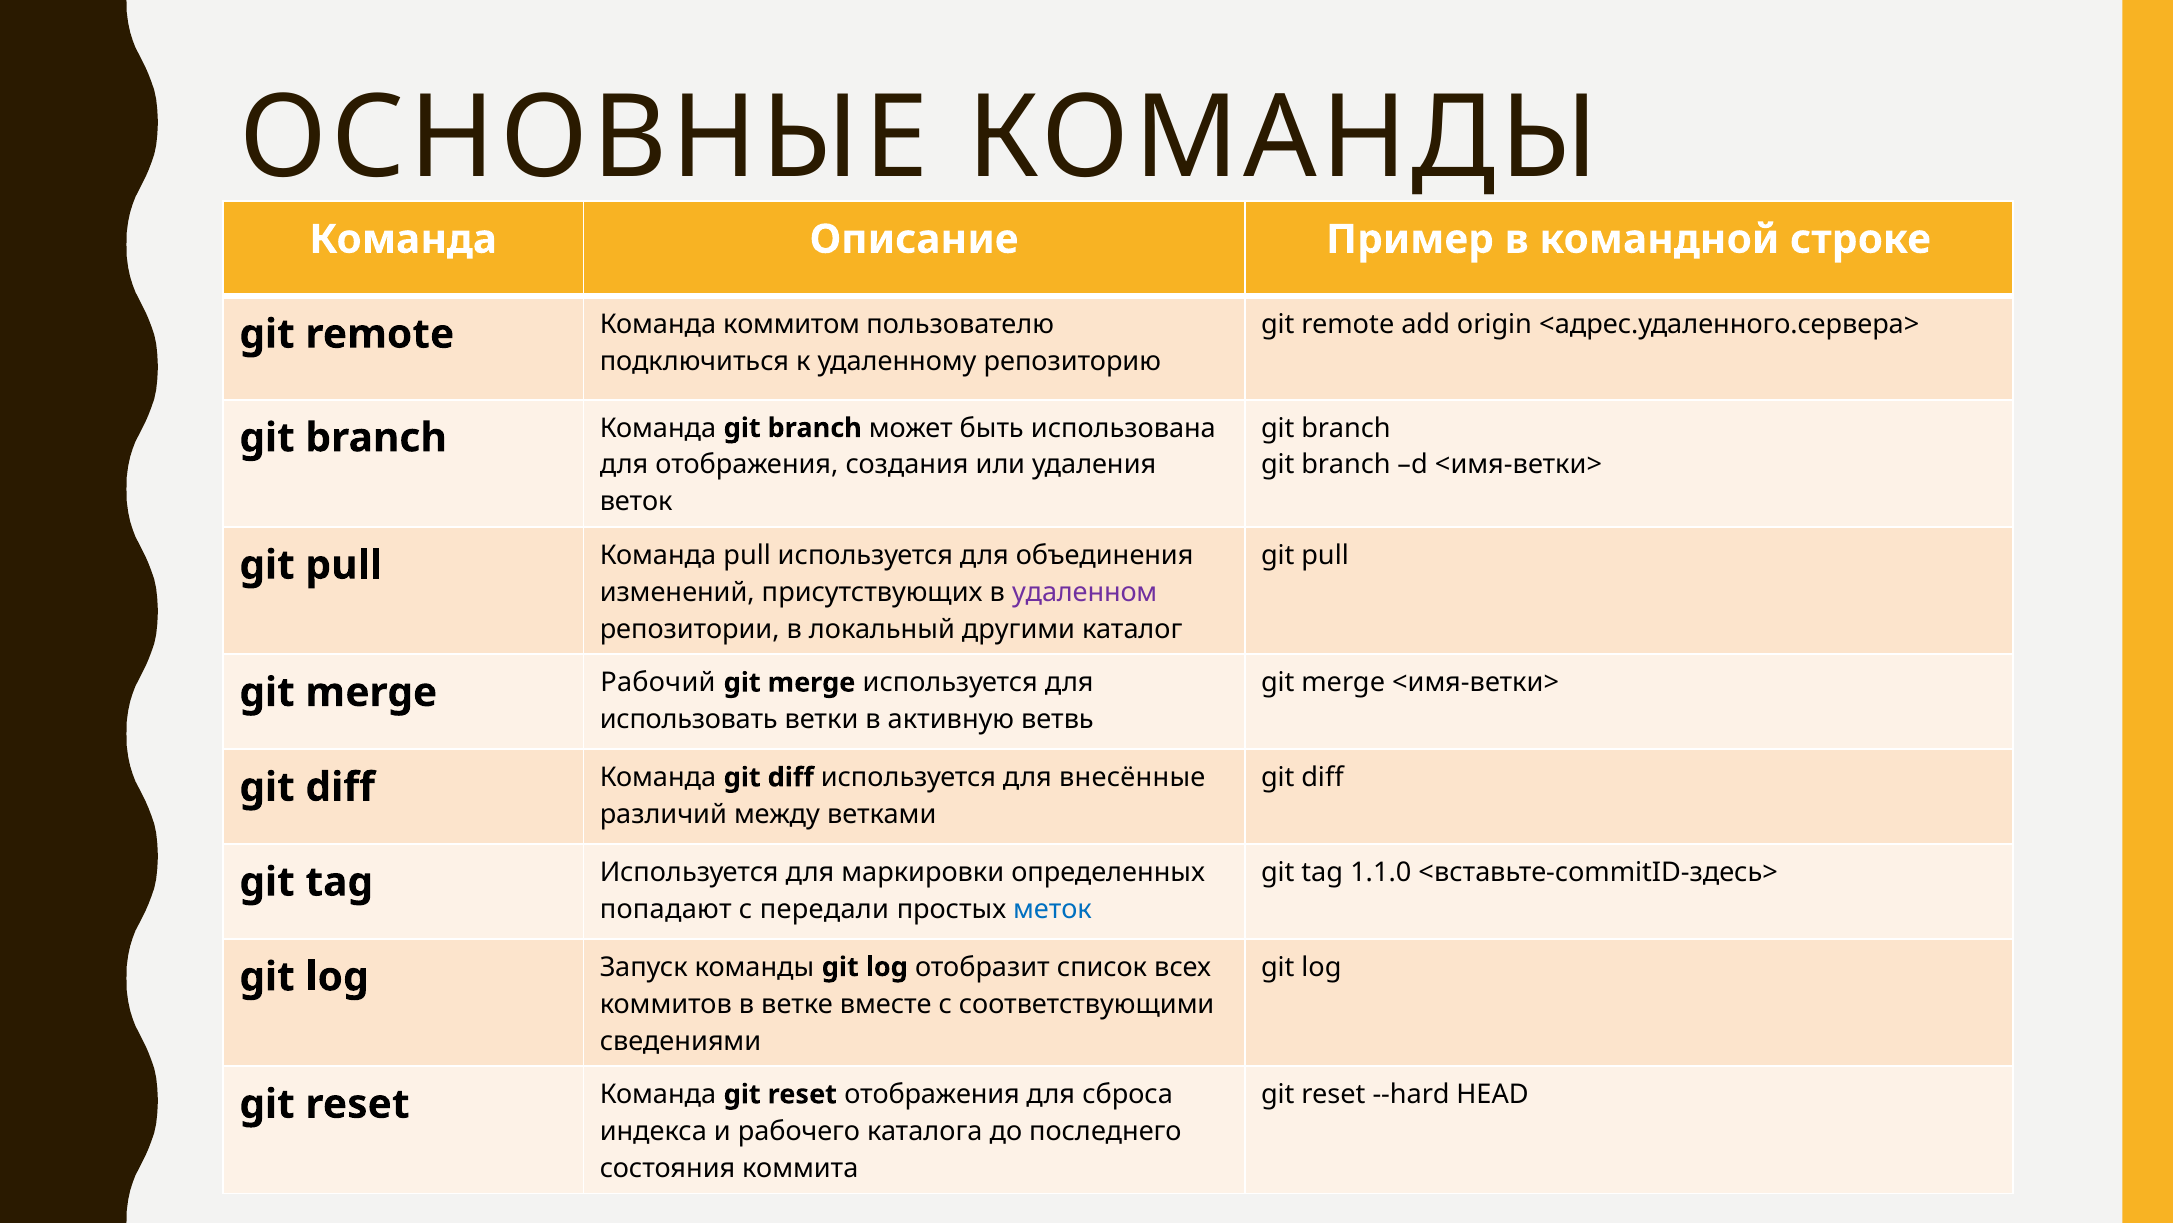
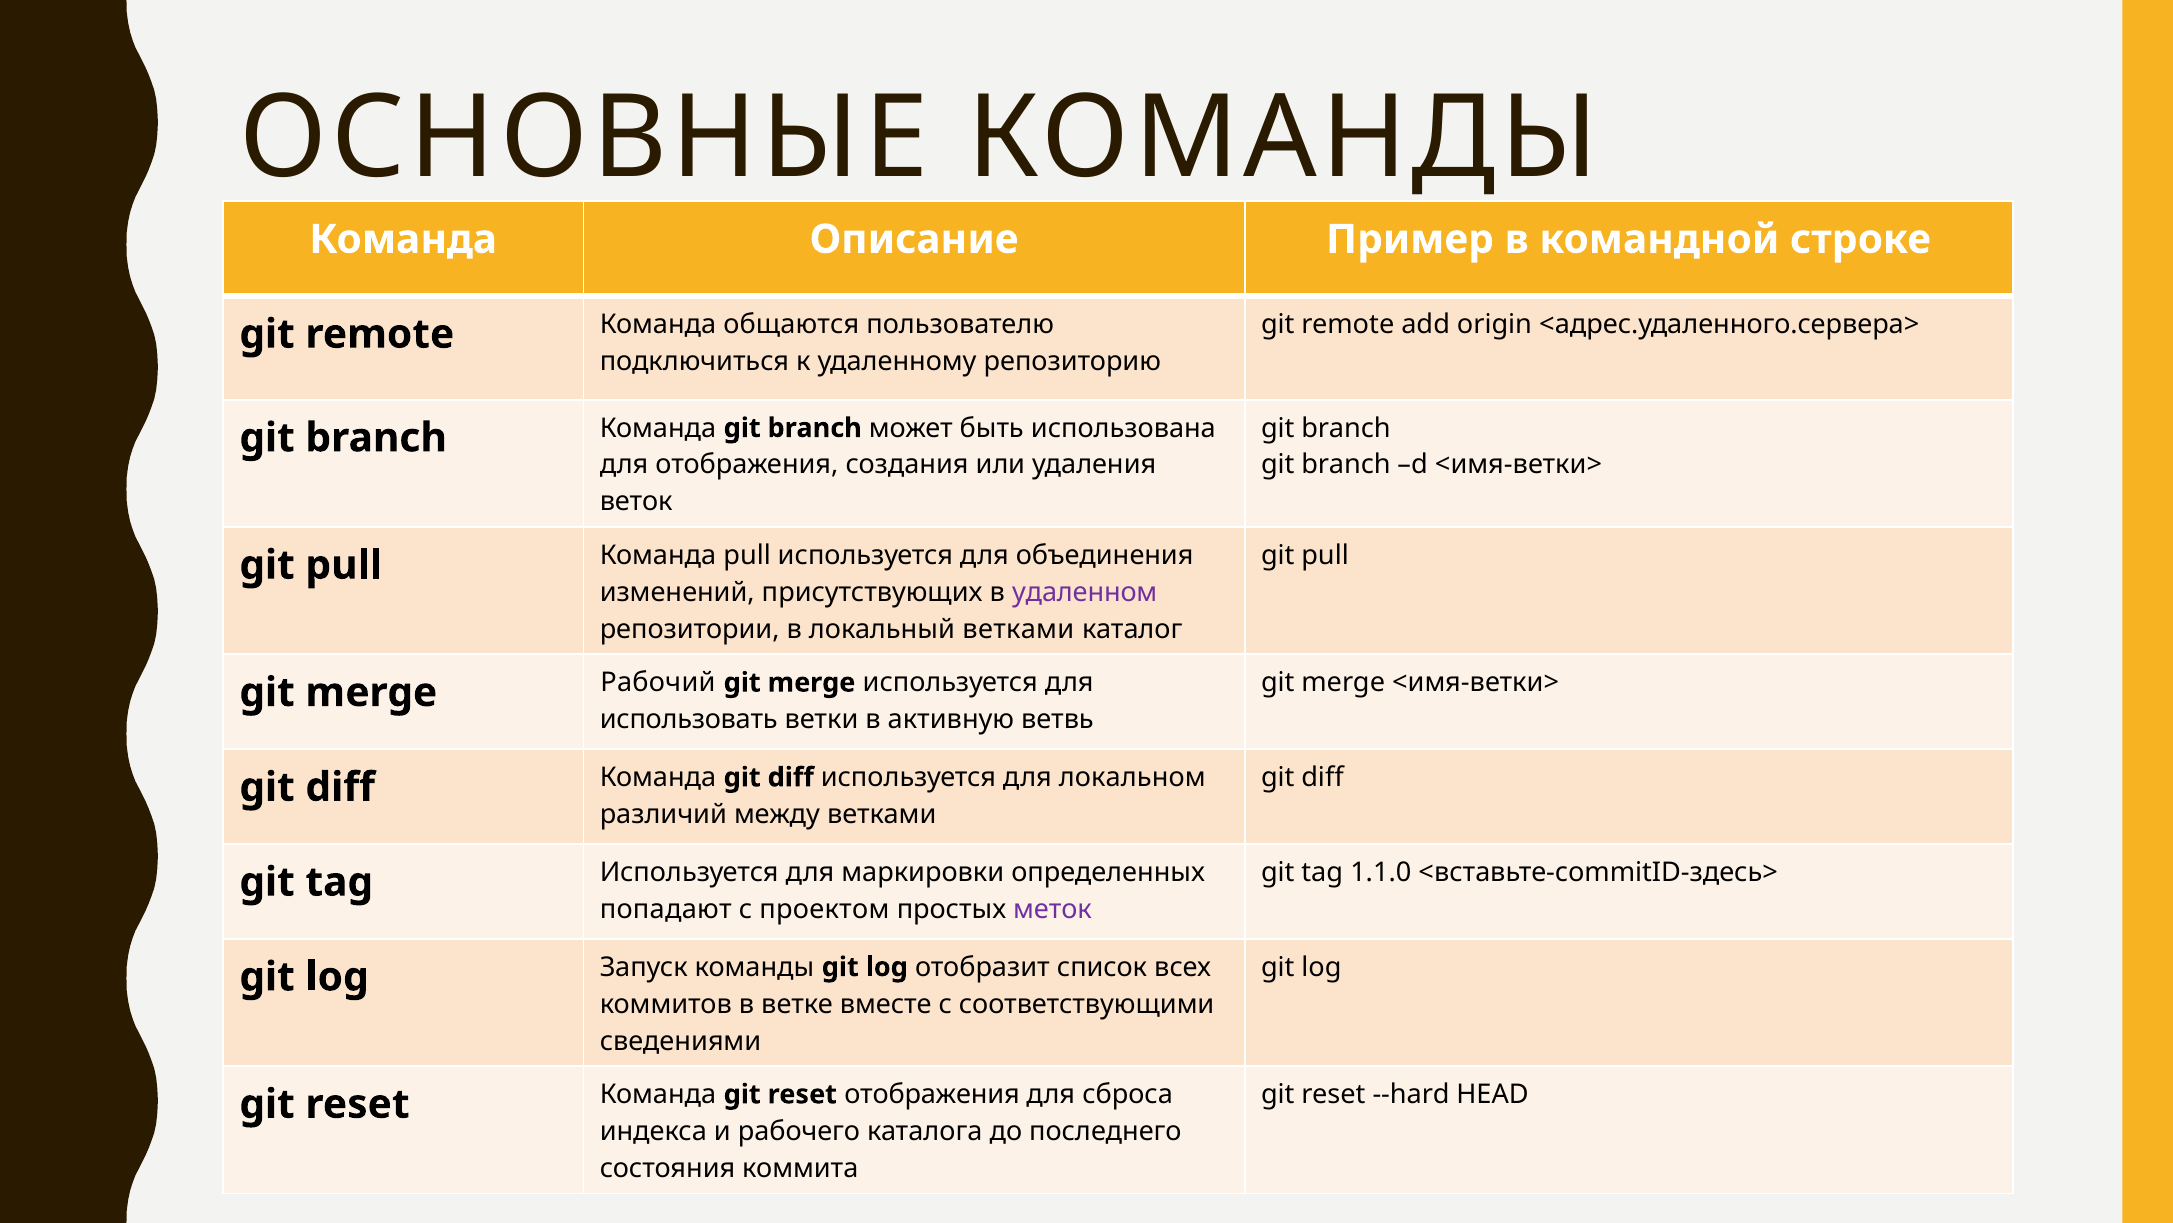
коммитом: коммитом -> общаются
локальный другими: другими -> ветками
внесённые: внесённые -> локальном
передали: передали -> проектом
меток colour: blue -> purple
